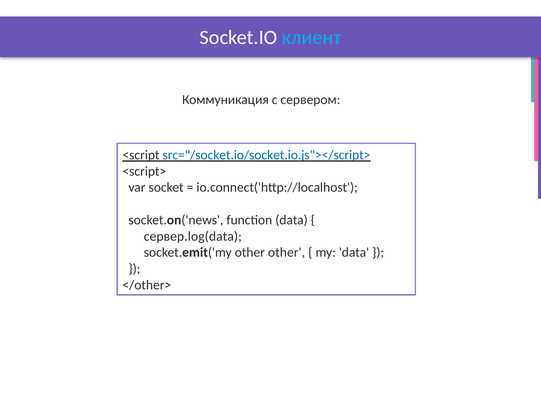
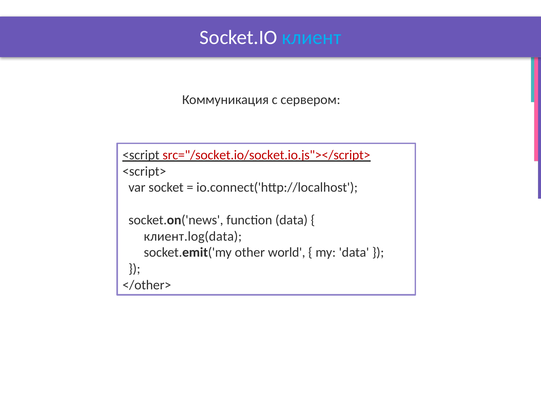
src="/socket.io/socket.io.js"></script> colour: blue -> red
сервер.log(data: сервер.log(data -> клиент.log(data
other other: other -> world
